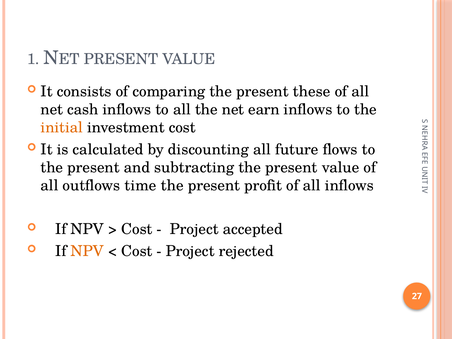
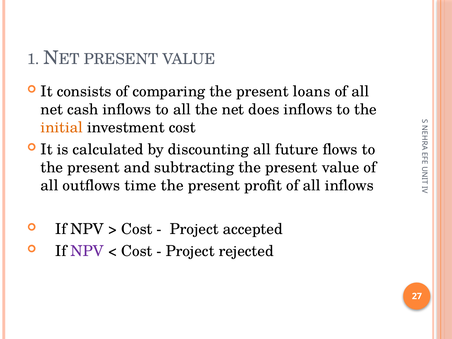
these: these -> loans
earn: earn -> does
NPV at (87, 251) colour: orange -> purple
